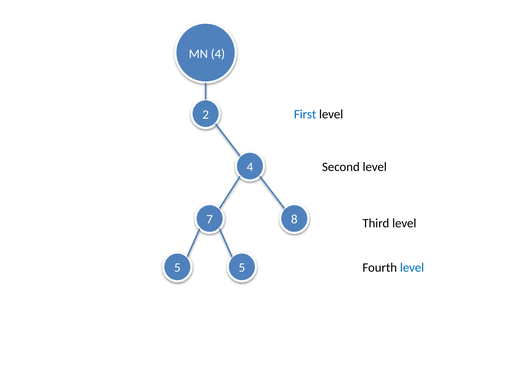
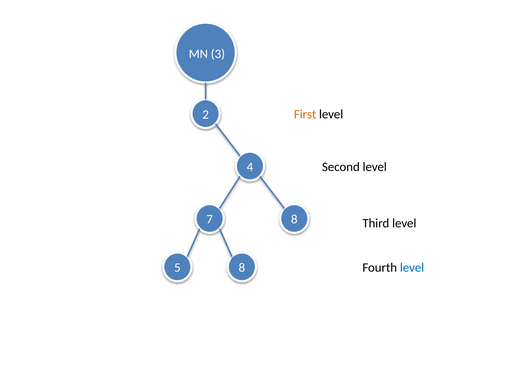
MN 4: 4 -> 3
First colour: blue -> orange
5 5: 5 -> 8
